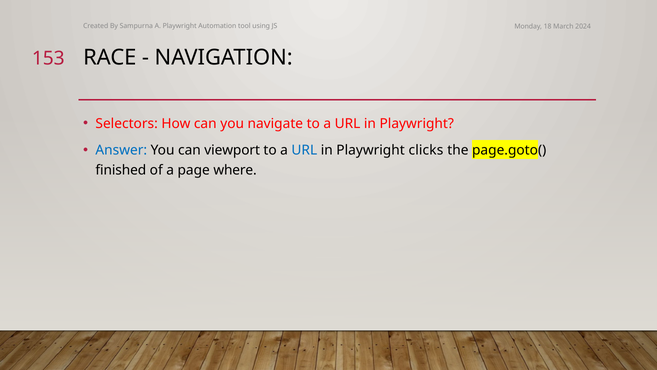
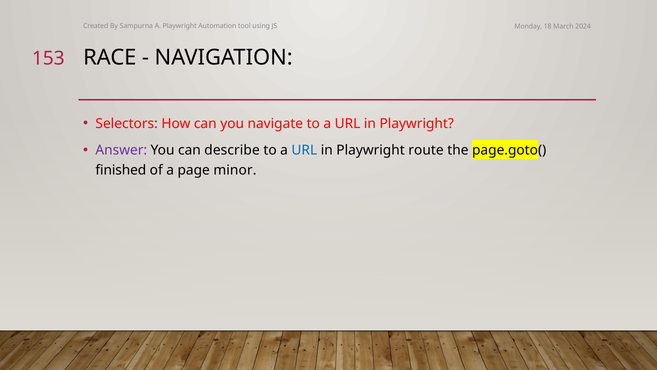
Answer colour: blue -> purple
viewport: viewport -> describe
clicks: clicks -> route
where: where -> minor
